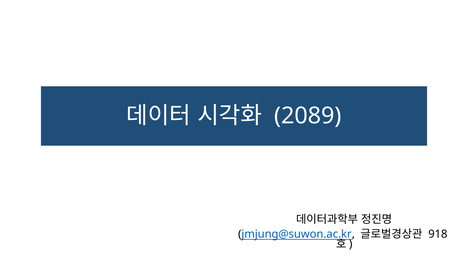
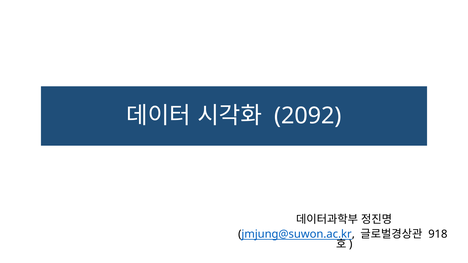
2089: 2089 -> 2092
